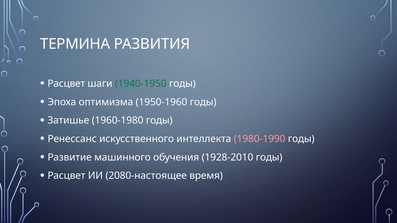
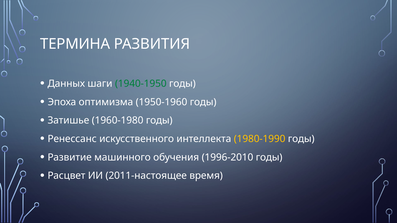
Расцвет at (66, 84): Расцвет -> Данных
1980-1990 colour: pink -> yellow
1928-2010: 1928-2010 -> 1996-2010
2080-настоящее: 2080-настоящее -> 2011-настоящее
